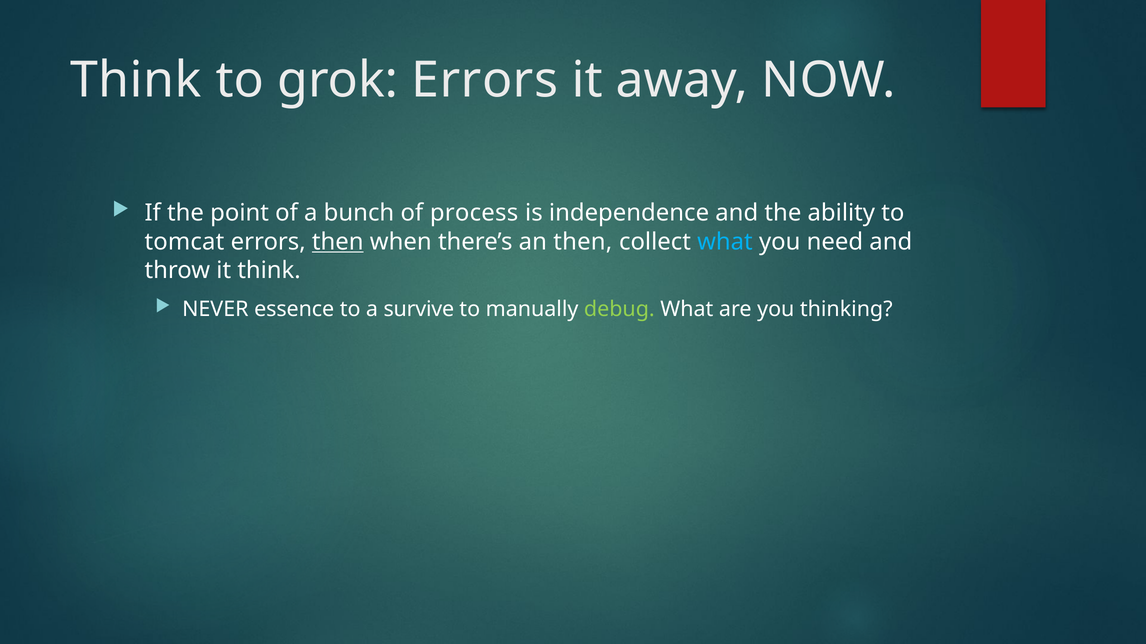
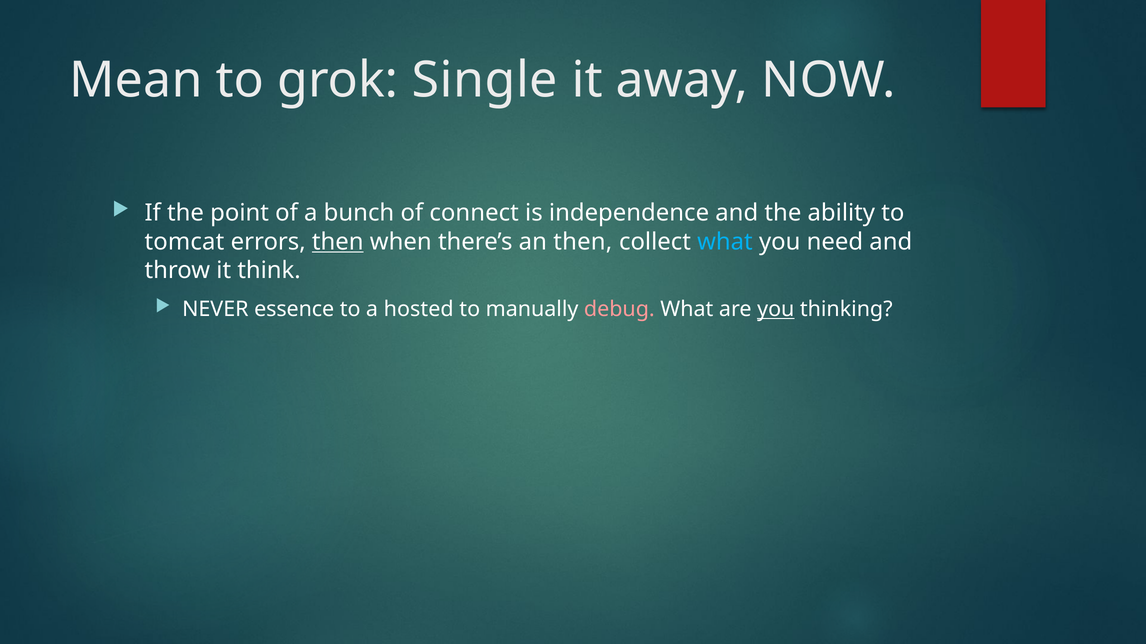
Think at (136, 80): Think -> Mean
grok Errors: Errors -> Single
process: process -> connect
survive: survive -> hosted
debug colour: light green -> pink
you at (776, 310) underline: none -> present
